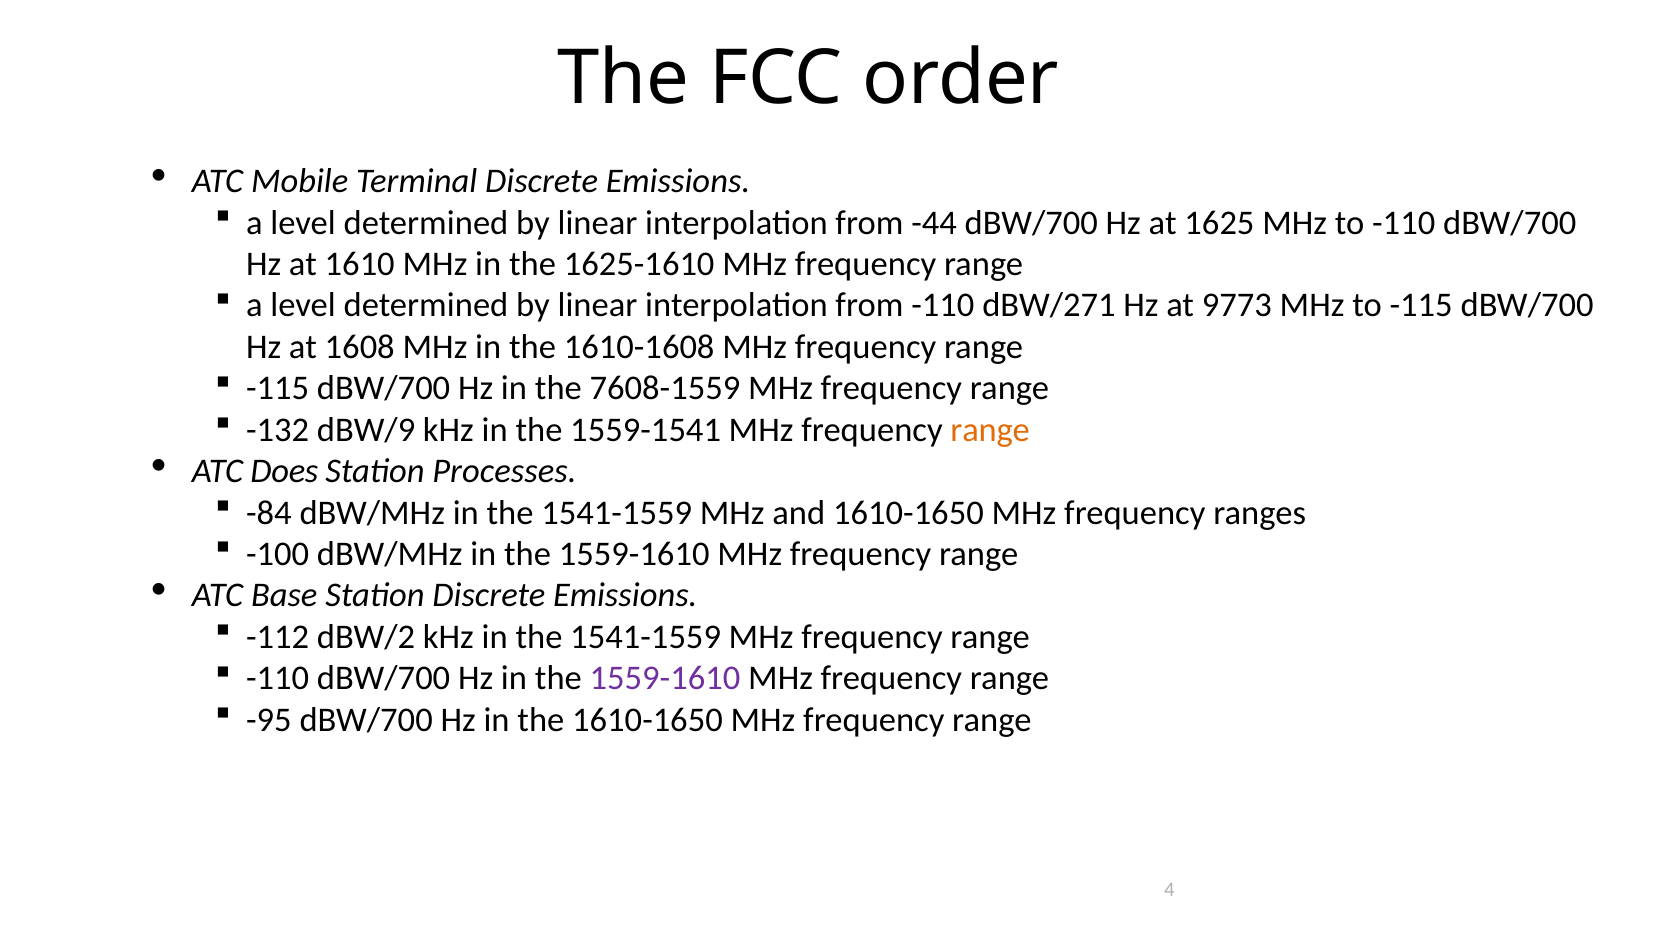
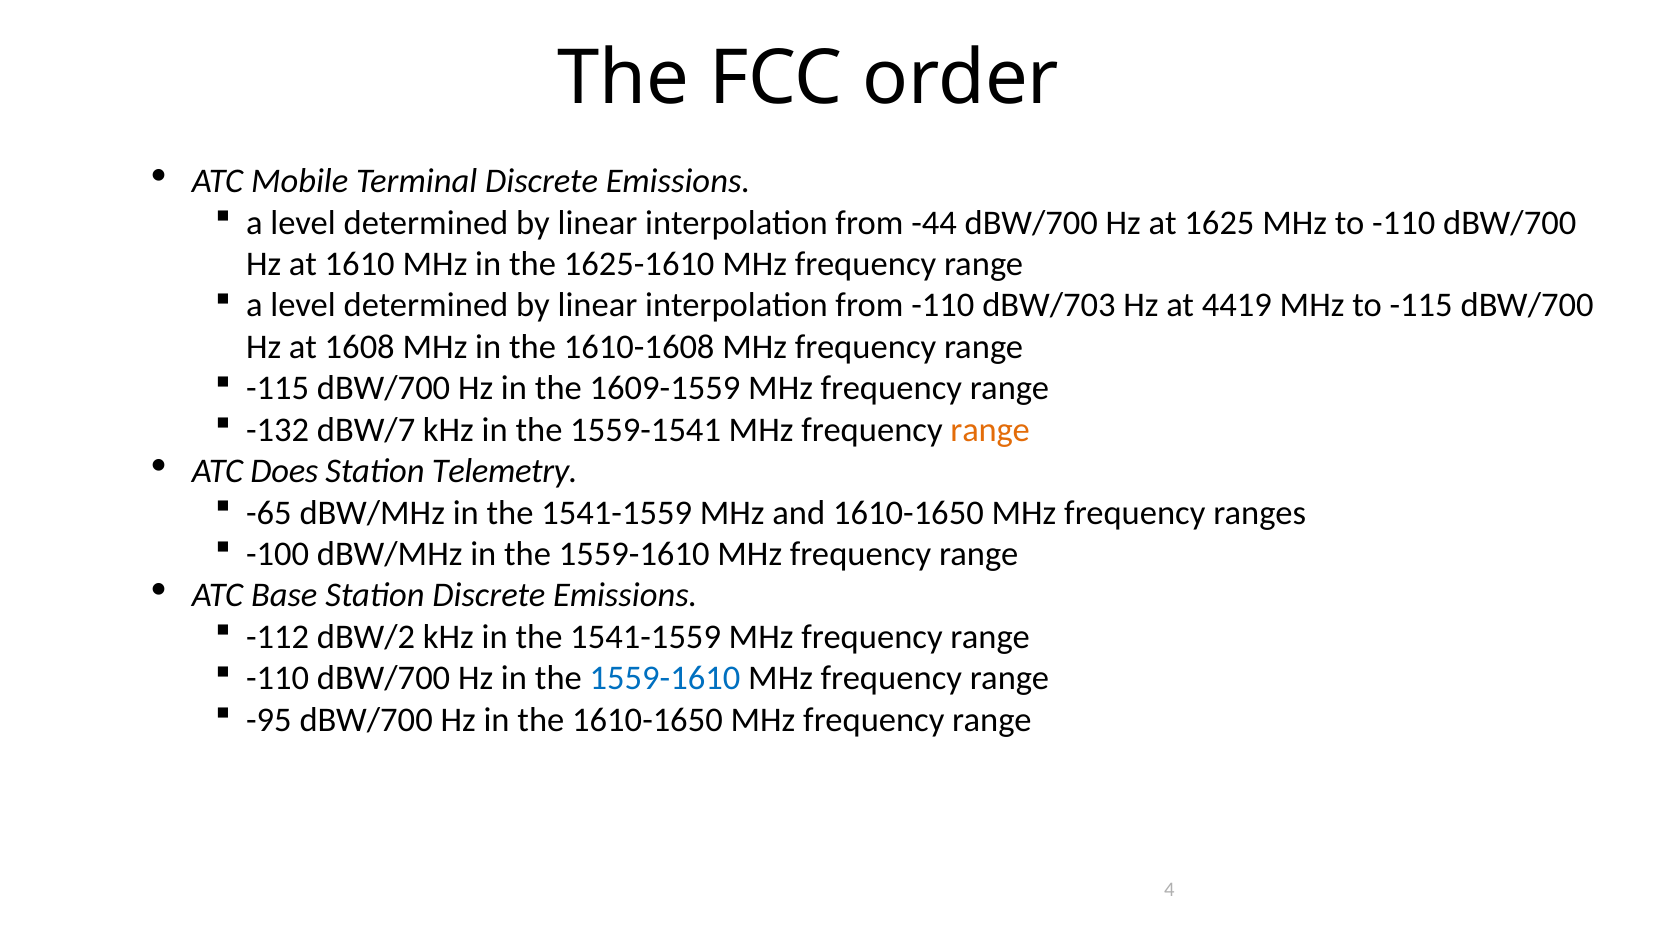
dBW/271: dBW/271 -> dBW/703
9773: 9773 -> 4419
7608-1559: 7608-1559 -> 1609-1559
dBW/9: dBW/9 -> dBW/7
Processes: Processes -> Telemetry
-84: -84 -> -65
1559-1610 at (665, 679) colour: purple -> blue
